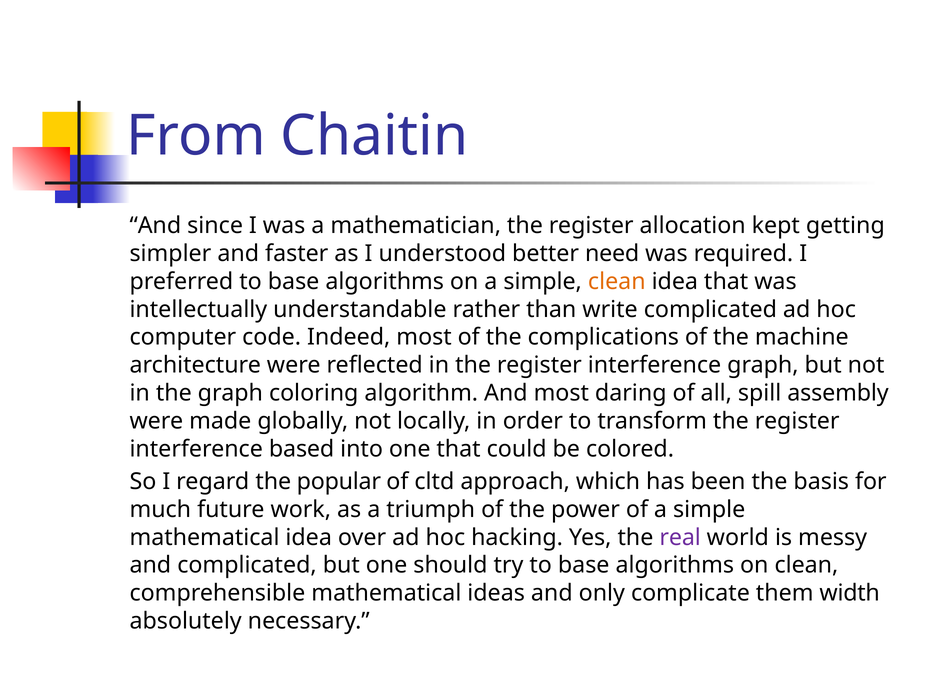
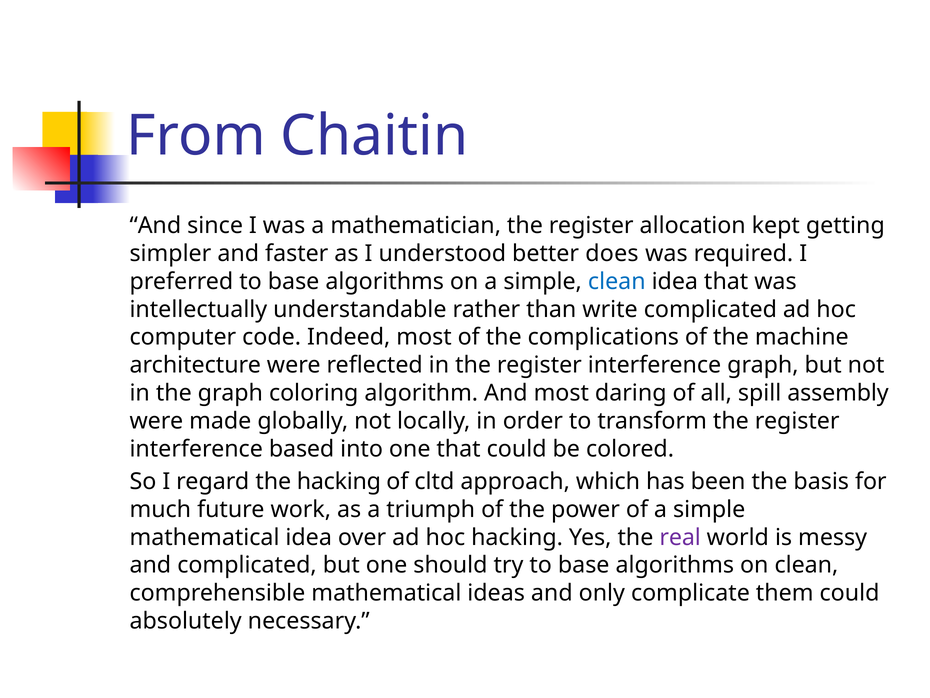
need: need -> does
clean at (617, 281) colour: orange -> blue
the popular: popular -> hacking
them width: width -> could
